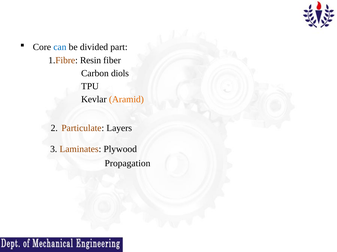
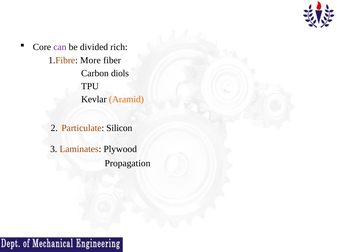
can colour: blue -> purple
part: part -> rich
Resin: Resin -> More
Layers: Layers -> Silicon
